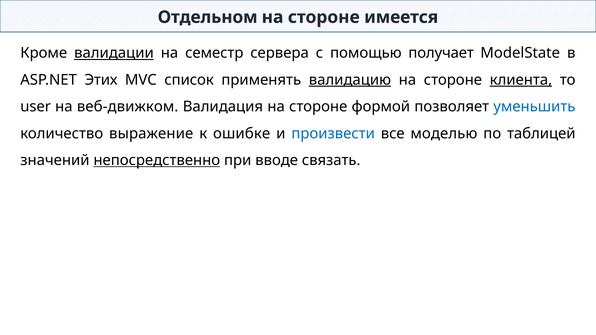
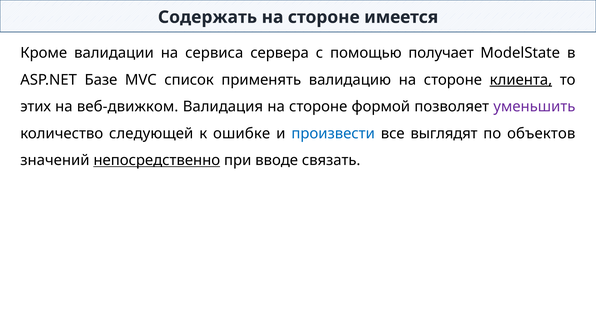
Отдельном: Отдельном -> Содержать
валидации underline: present -> none
семестр: семестр -> сервиса
Этих: Этих -> Базе
валидацию underline: present -> none
user: user -> этих
уменьшить colour: blue -> purple
выражение: выражение -> следующей
моделью: моделью -> выглядят
таблицей: таблицей -> объектов
